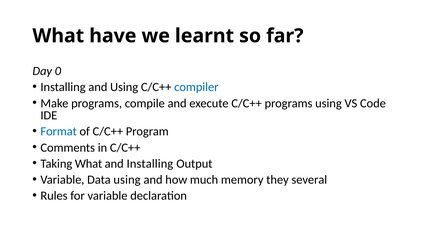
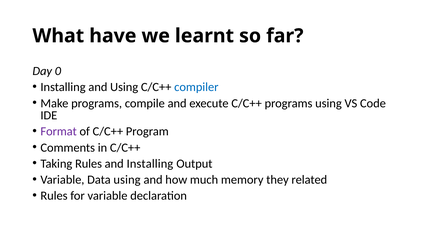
Format colour: blue -> purple
Taking What: What -> Rules
several: several -> related
